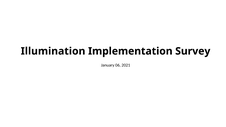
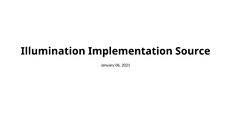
Survey: Survey -> Source
